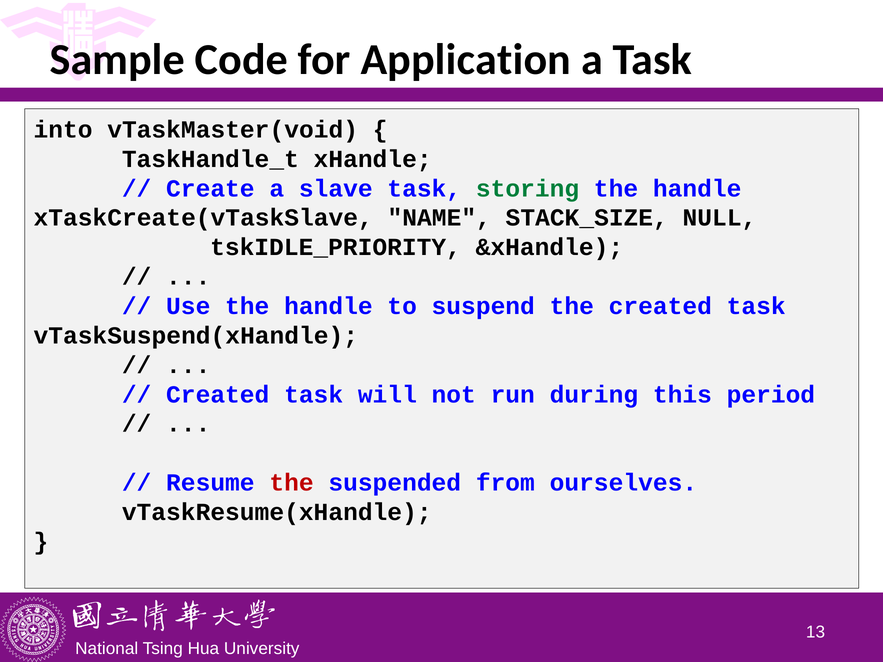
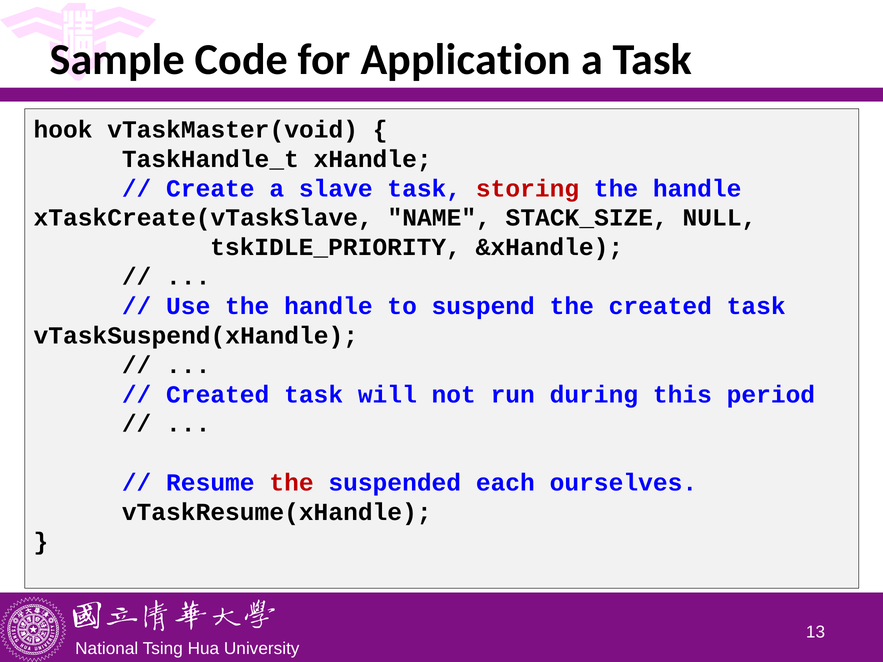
into: into -> hook
storing colour: green -> red
from: from -> each
